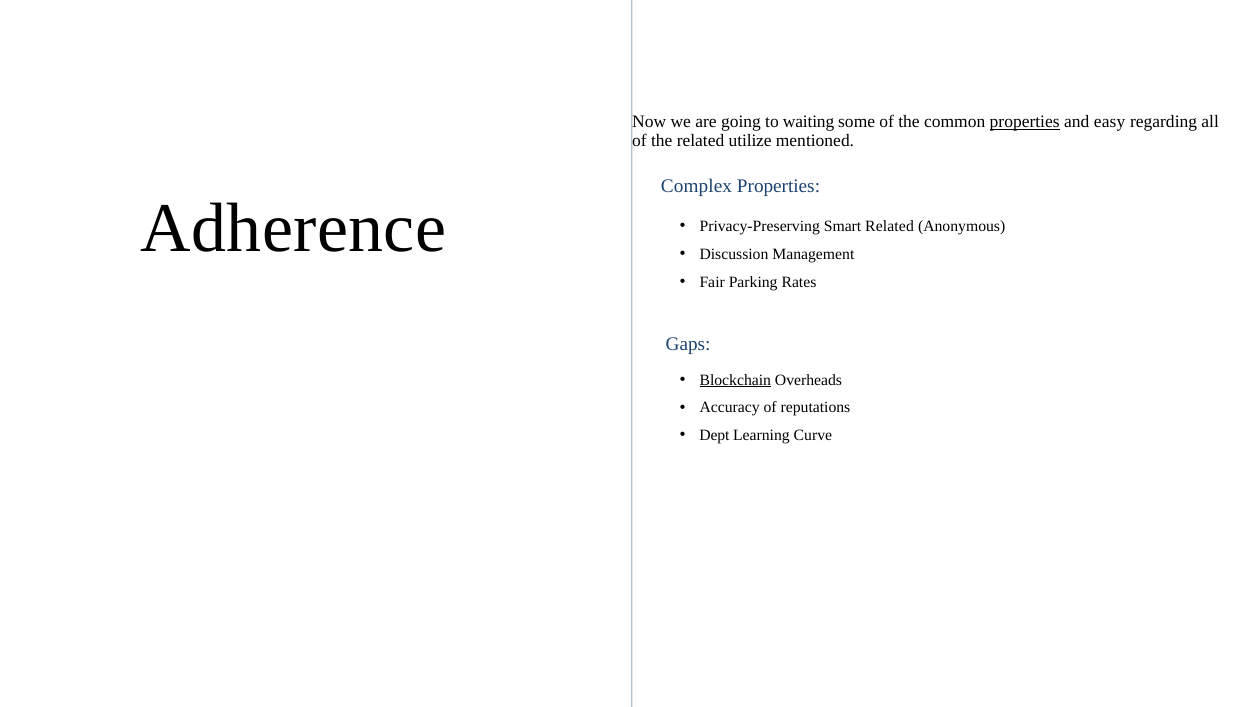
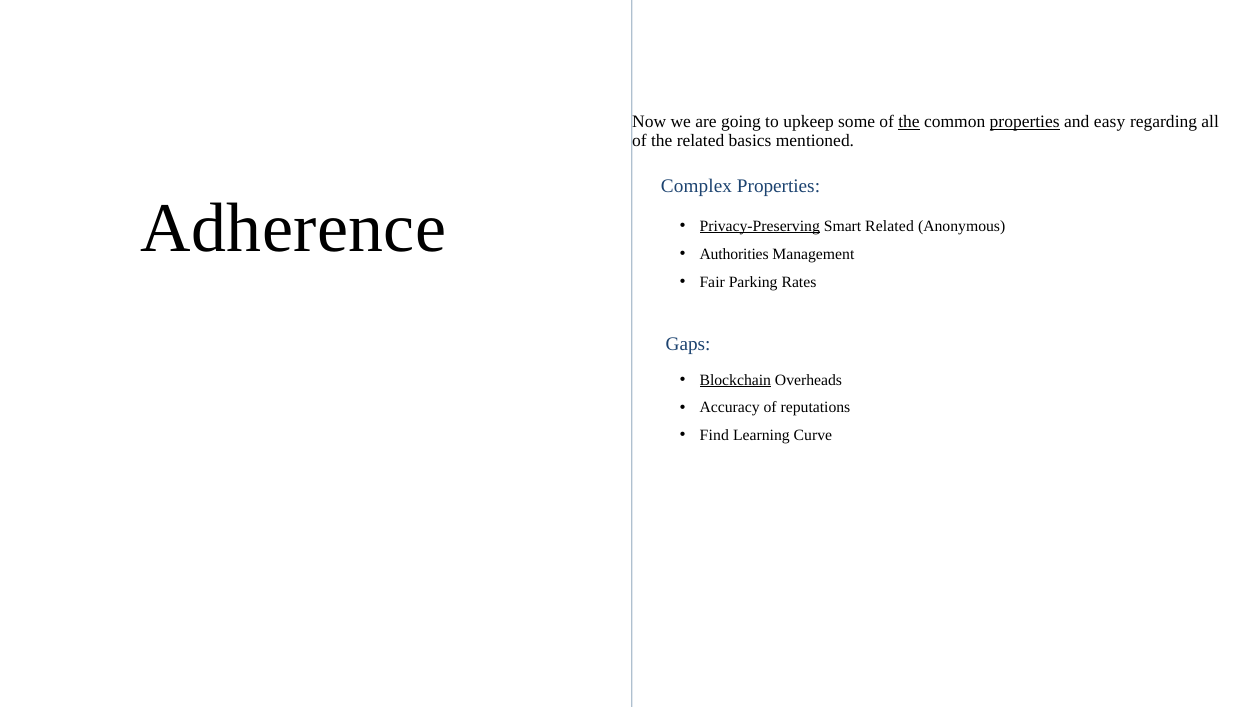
waiting: waiting -> upkeep
the at (909, 122) underline: none -> present
utilize: utilize -> basics
Privacy-Preserving underline: none -> present
Discussion: Discussion -> Authorities
Dept: Dept -> Find
